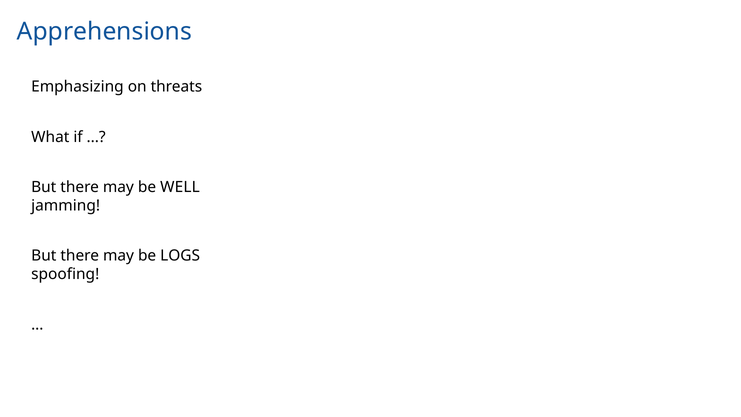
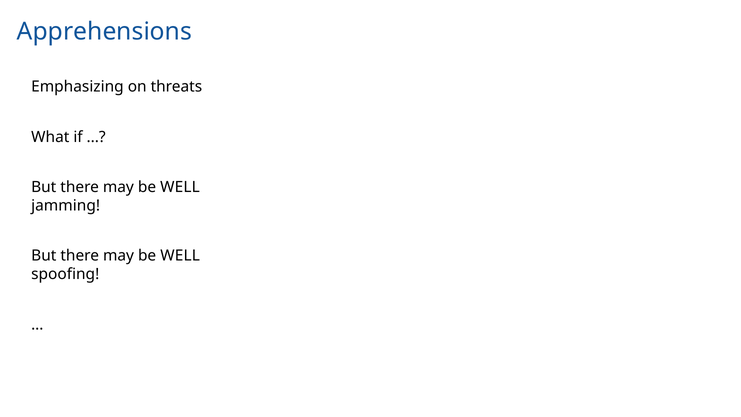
LOGS at (180, 256): LOGS -> WELL
